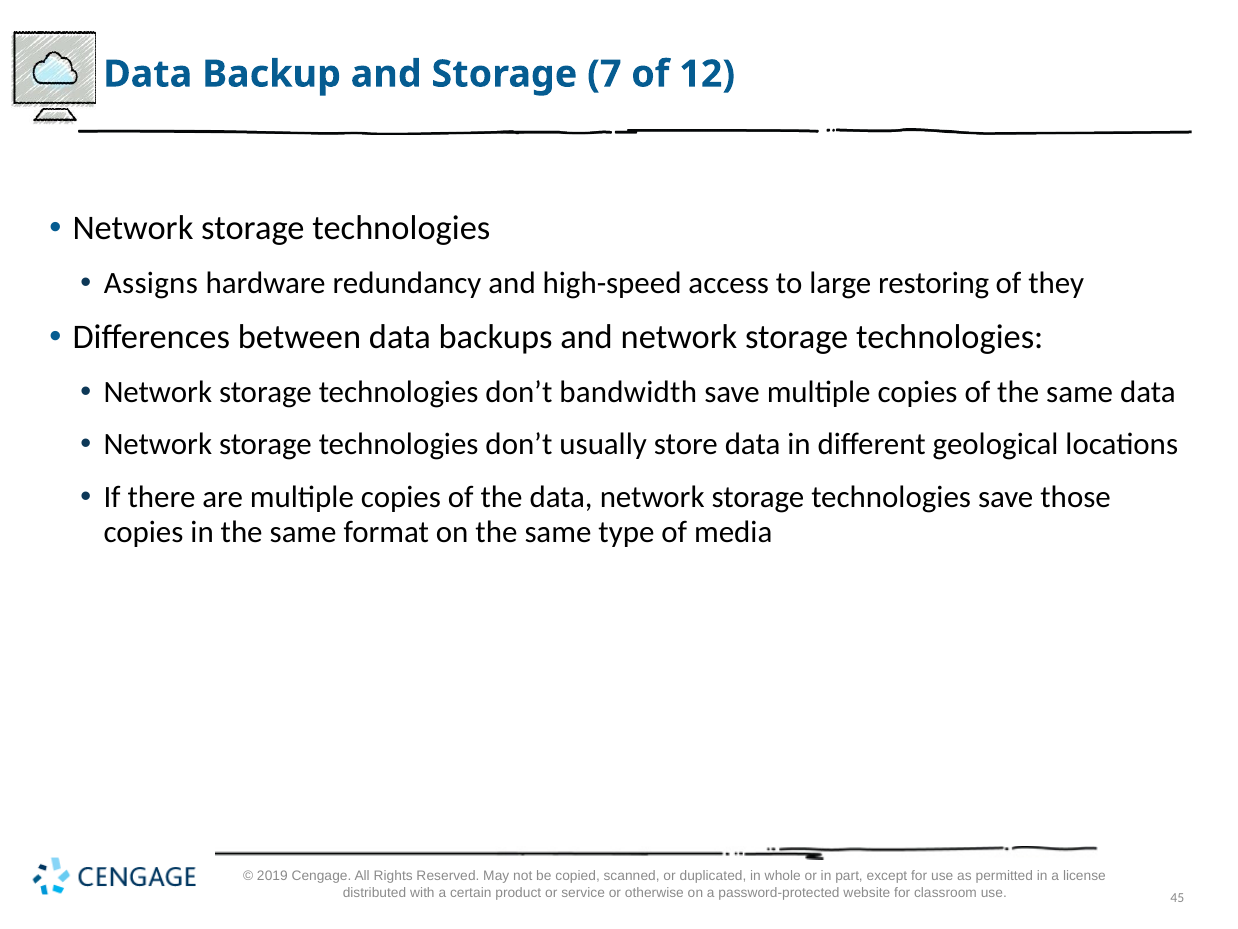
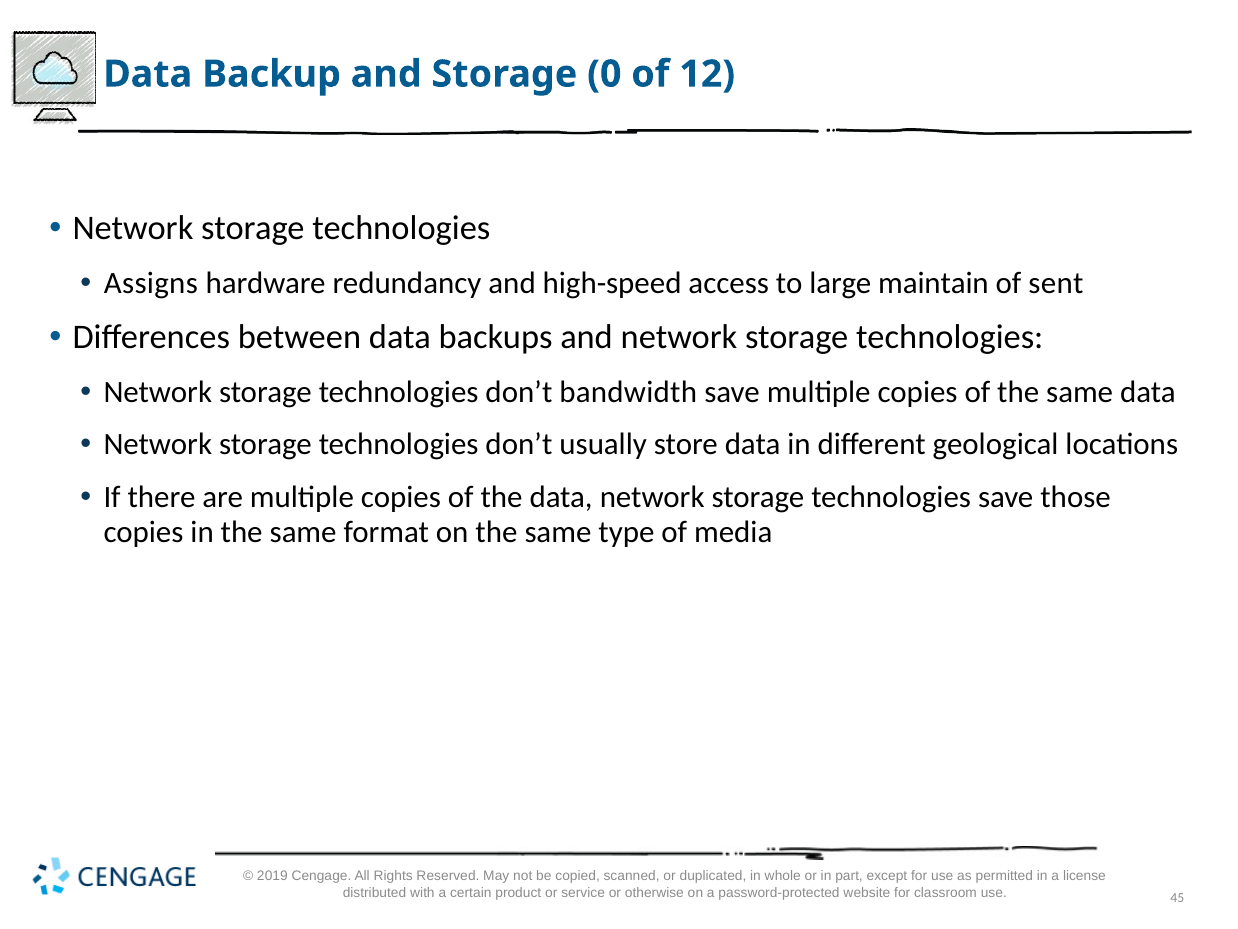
7: 7 -> 0
restoring: restoring -> maintain
they: they -> sent
